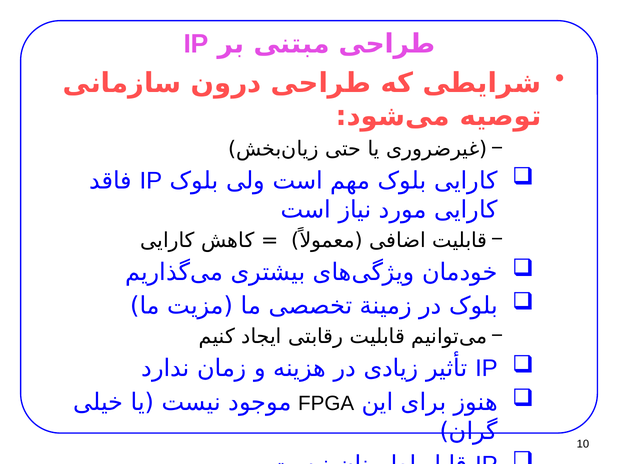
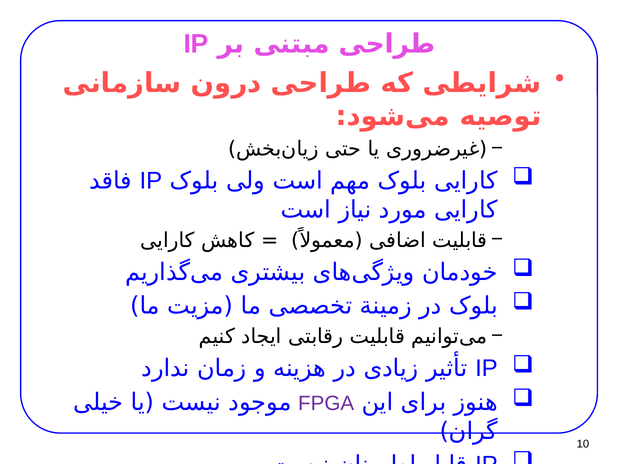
FPGA colour: black -> purple
